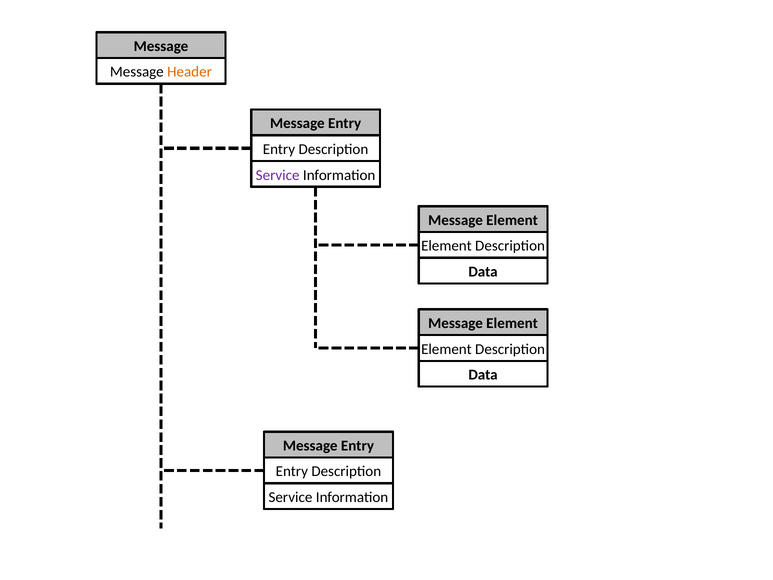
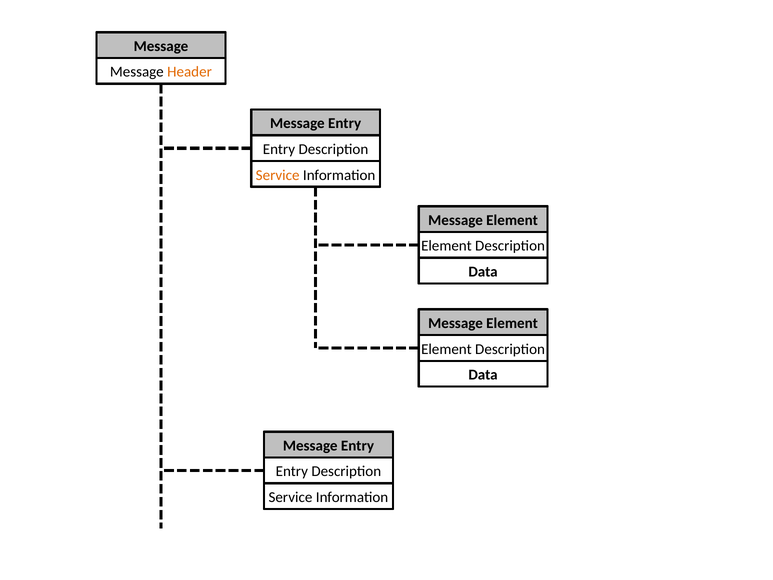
Service at (278, 175) colour: purple -> orange
